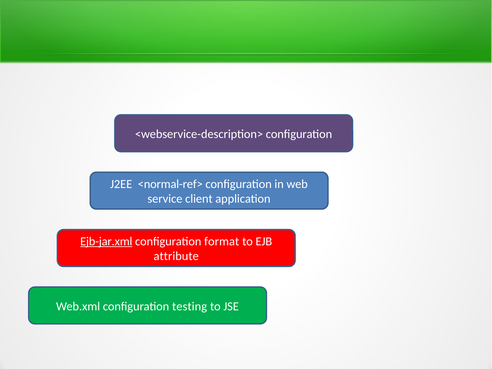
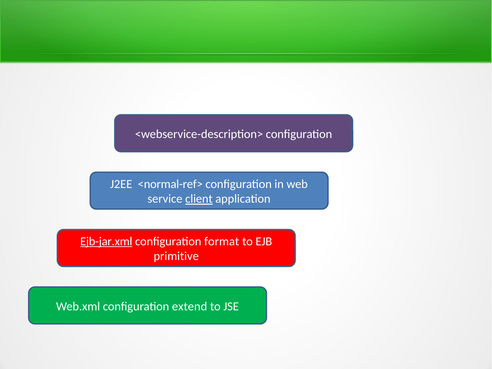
client underline: none -> present
attribute: attribute -> primitive
testing: testing -> extend
